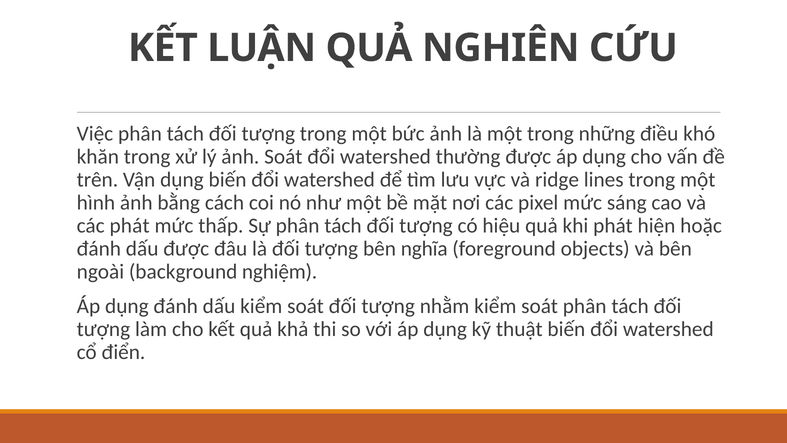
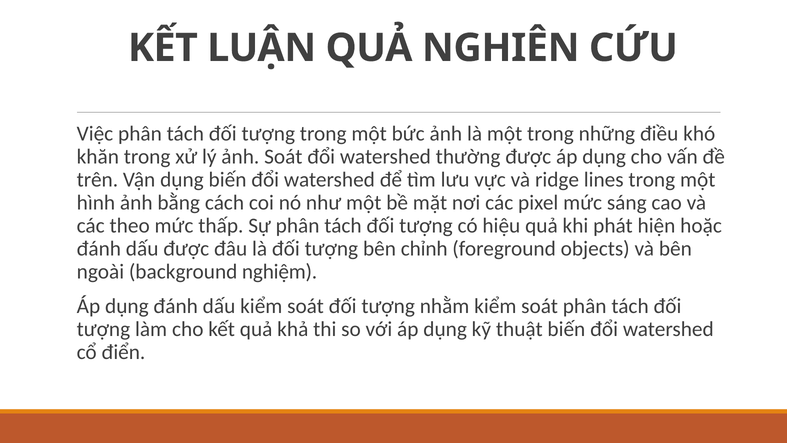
các phát: phát -> theo
nghĩa: nghĩa -> chỉnh
